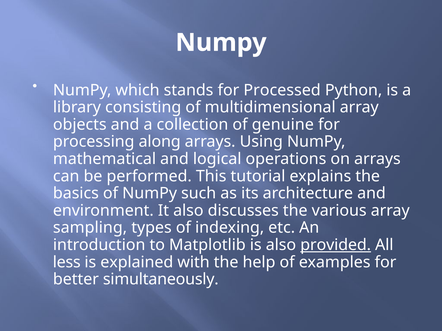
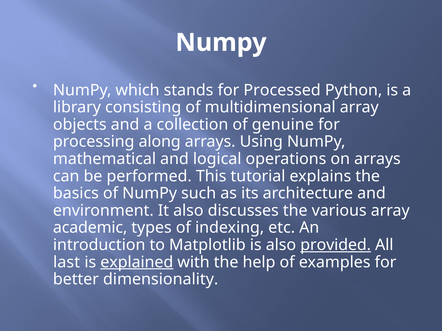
sampling: sampling -> academic
less: less -> last
explained underline: none -> present
simultaneously: simultaneously -> dimensionality
